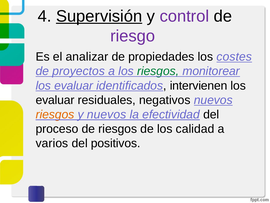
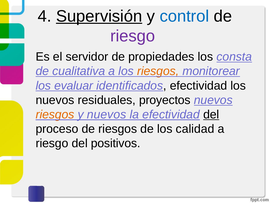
control colour: purple -> blue
analizar: analizar -> servidor
costes: costes -> consta
proyectos: proyectos -> cualitativa
riesgos at (158, 71) colour: green -> orange
identificados intervienen: intervienen -> efectividad
evaluar at (55, 100): evaluar -> nuevos
negativos: negativos -> proyectos
del at (211, 114) underline: none -> present
varios at (52, 143): varios -> riesgo
